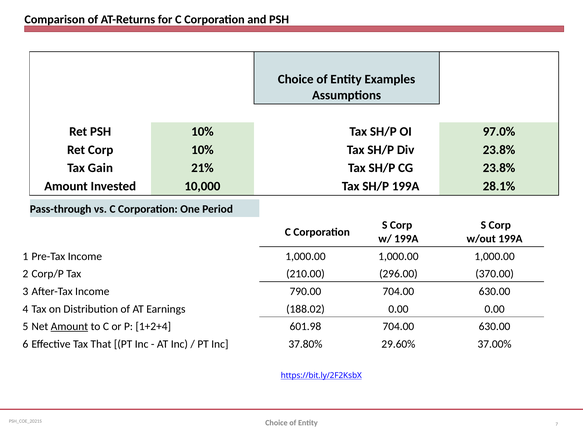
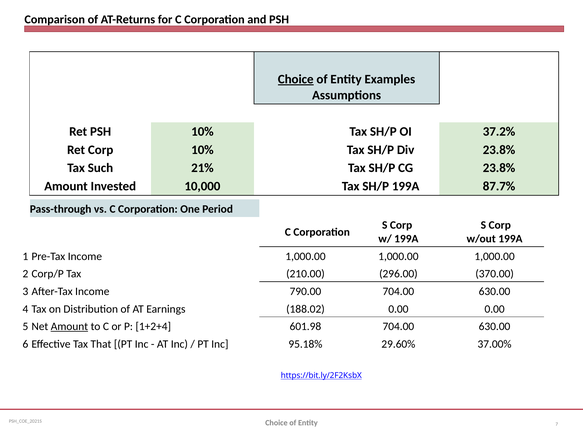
Choice at (296, 79) underline: none -> present
97.0%: 97.0% -> 37.2%
Gain: Gain -> Such
28.1%: 28.1% -> 87.7%
37.80%: 37.80% -> 95.18%
